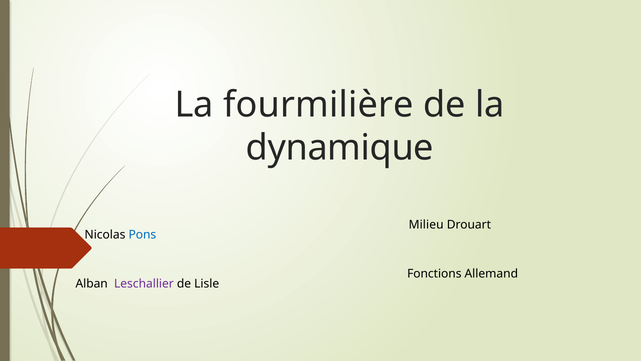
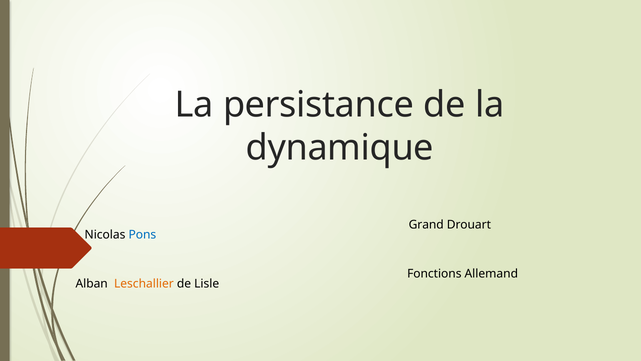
fourmilière: fourmilière -> persistance
Milieu: Milieu -> Grand
Leschallier colour: purple -> orange
